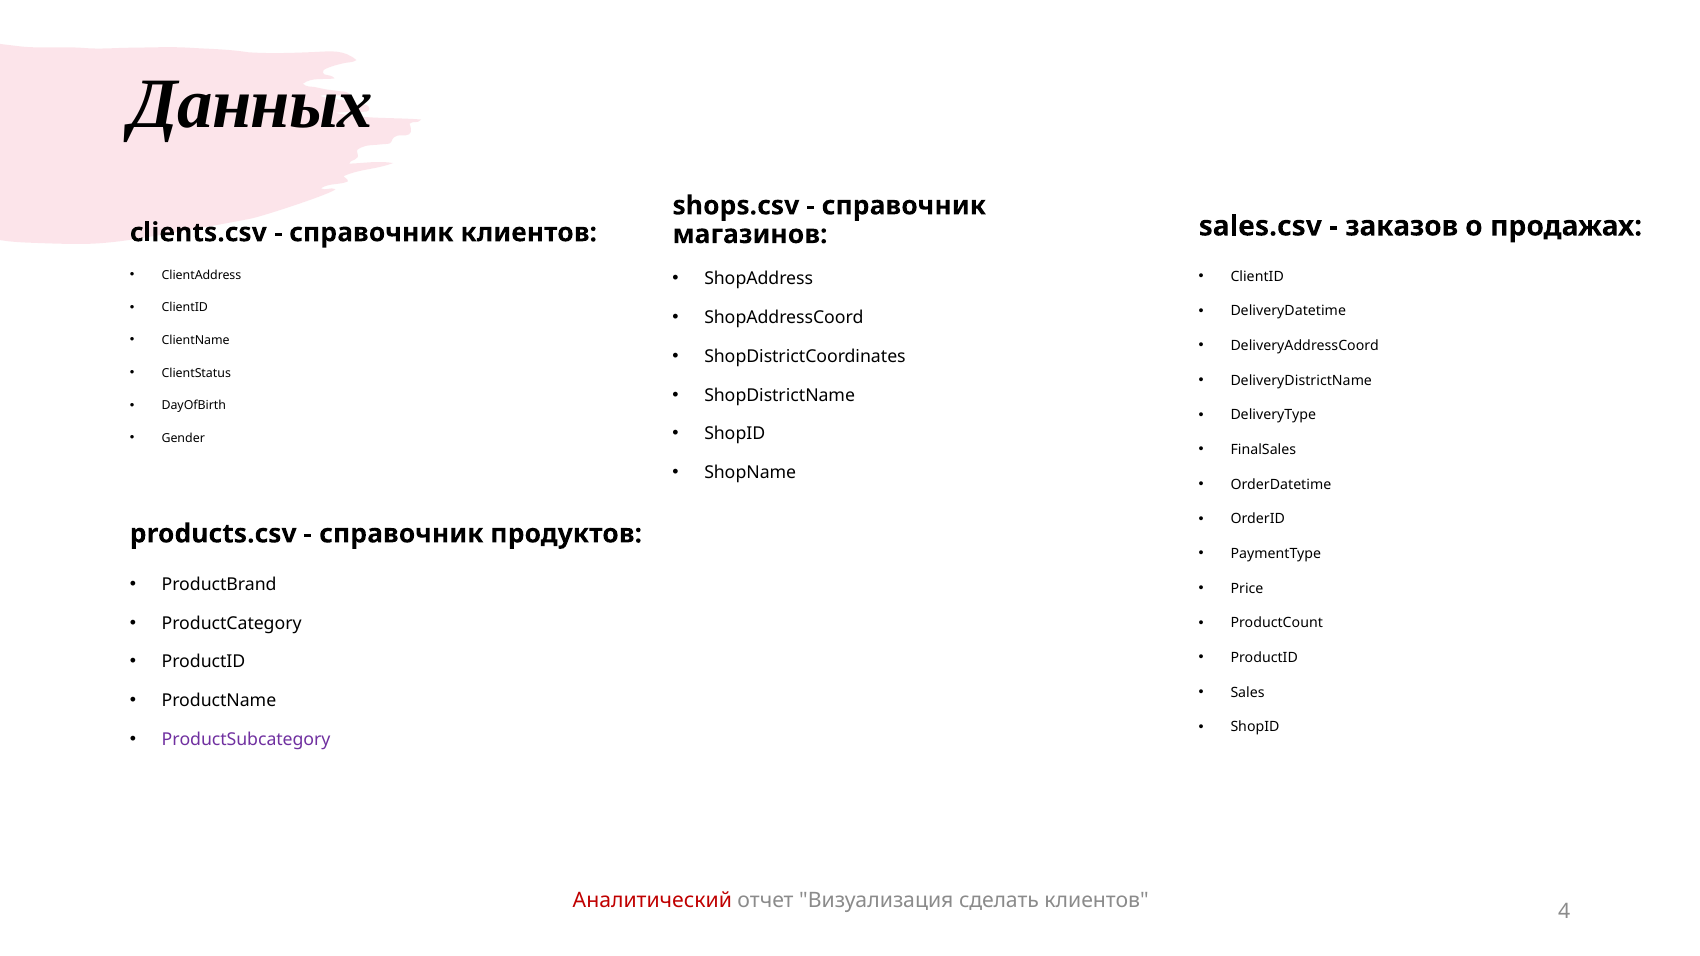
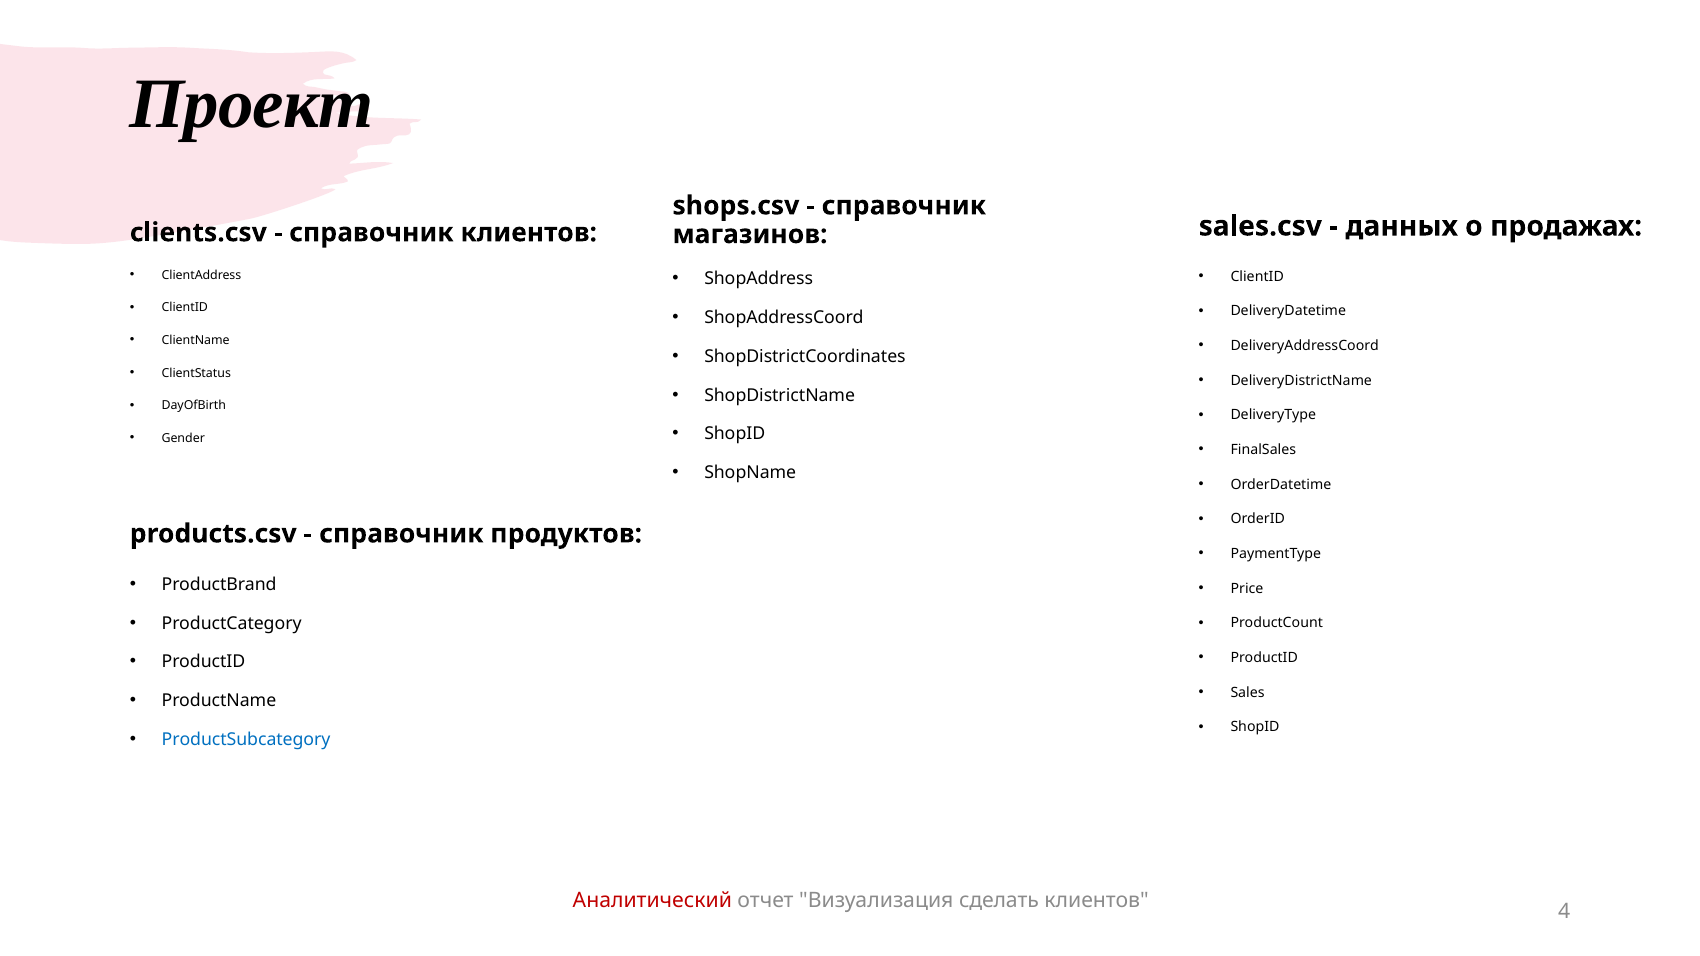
Данных: Данных -> Проект
заказов: заказов -> данных
ProductSubcategory colour: purple -> blue
